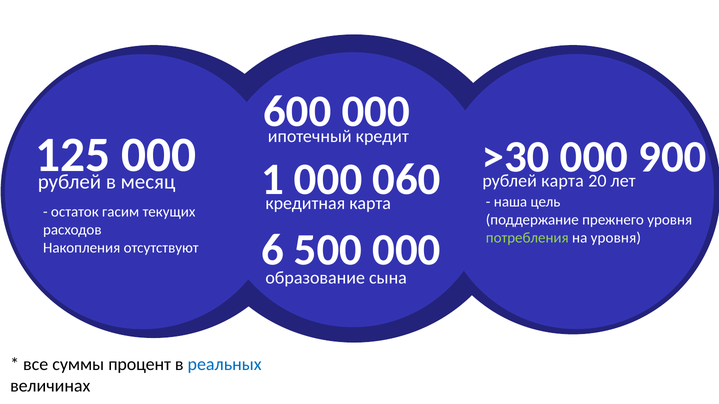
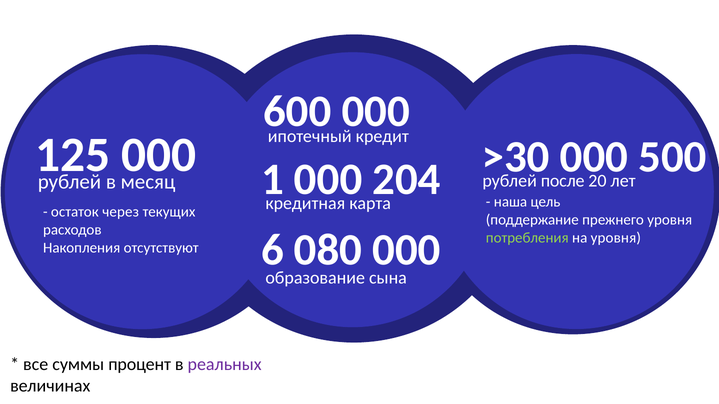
900: 900 -> 500
060: 060 -> 204
карта at (562, 181): карта -> после
гасим: гасим -> через
500: 500 -> 080
реальных colour: blue -> purple
